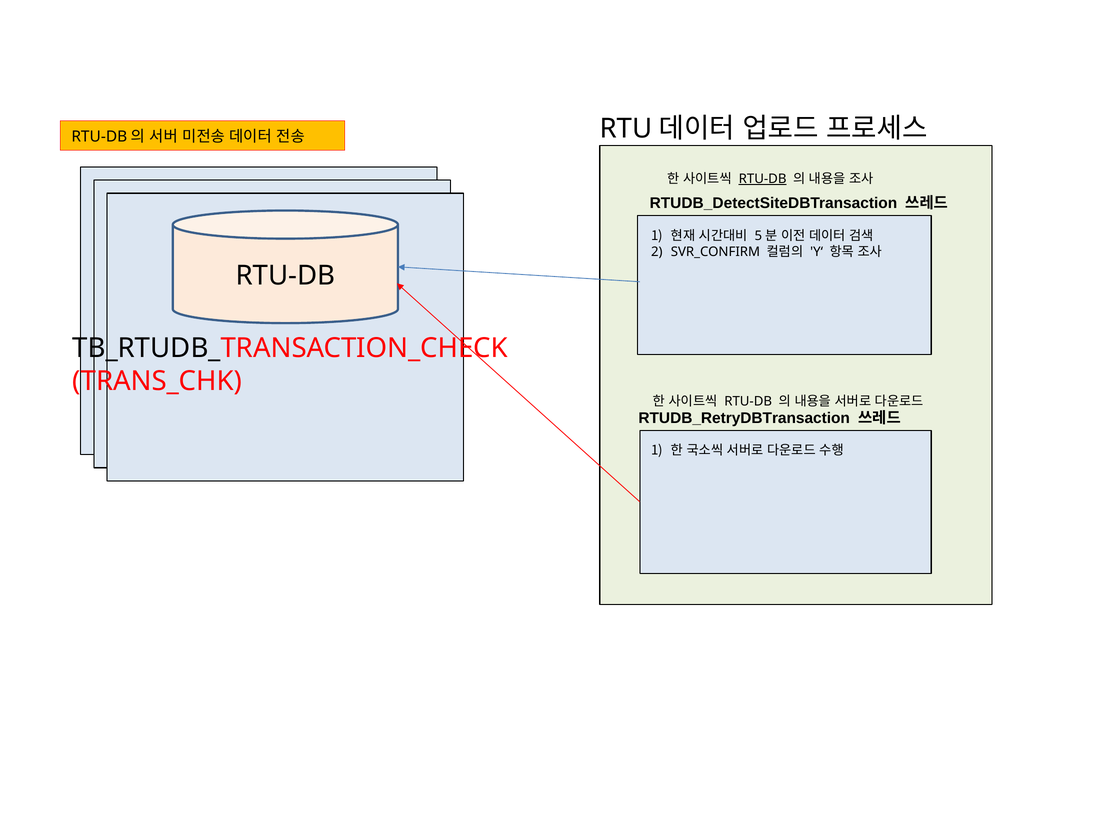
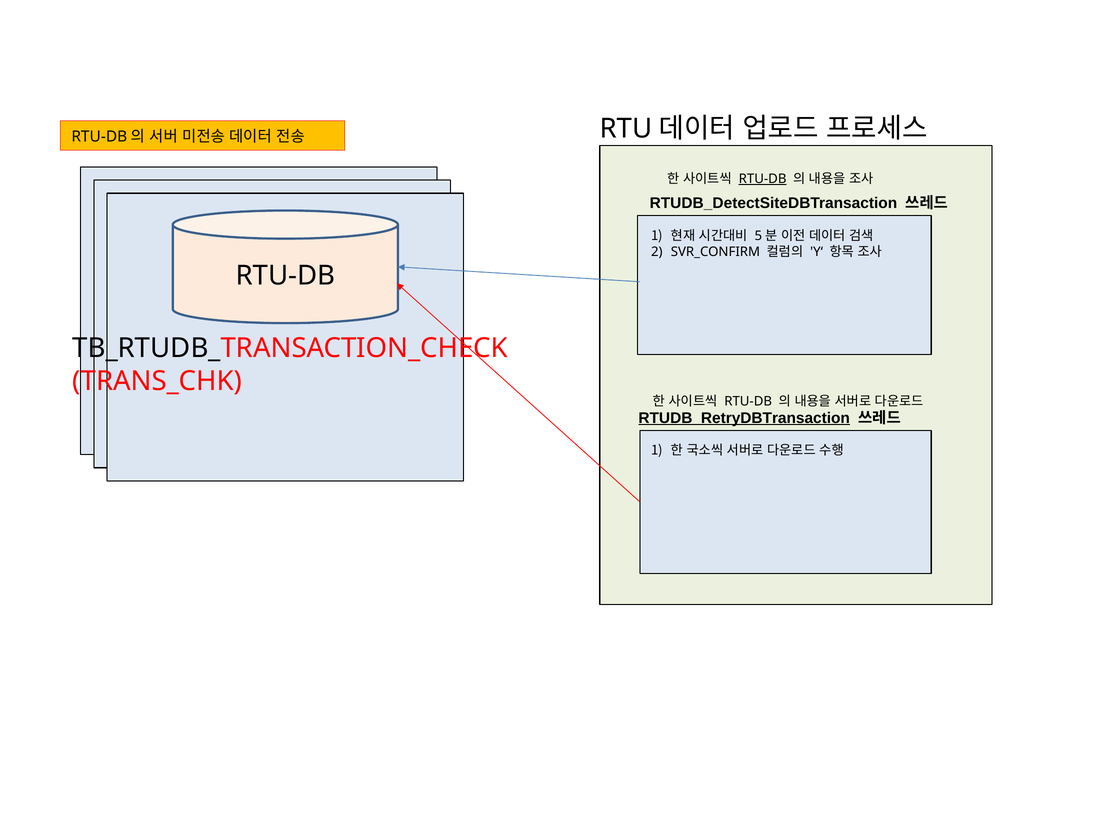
RTUDB_RetryDBTransaction underline: none -> present
